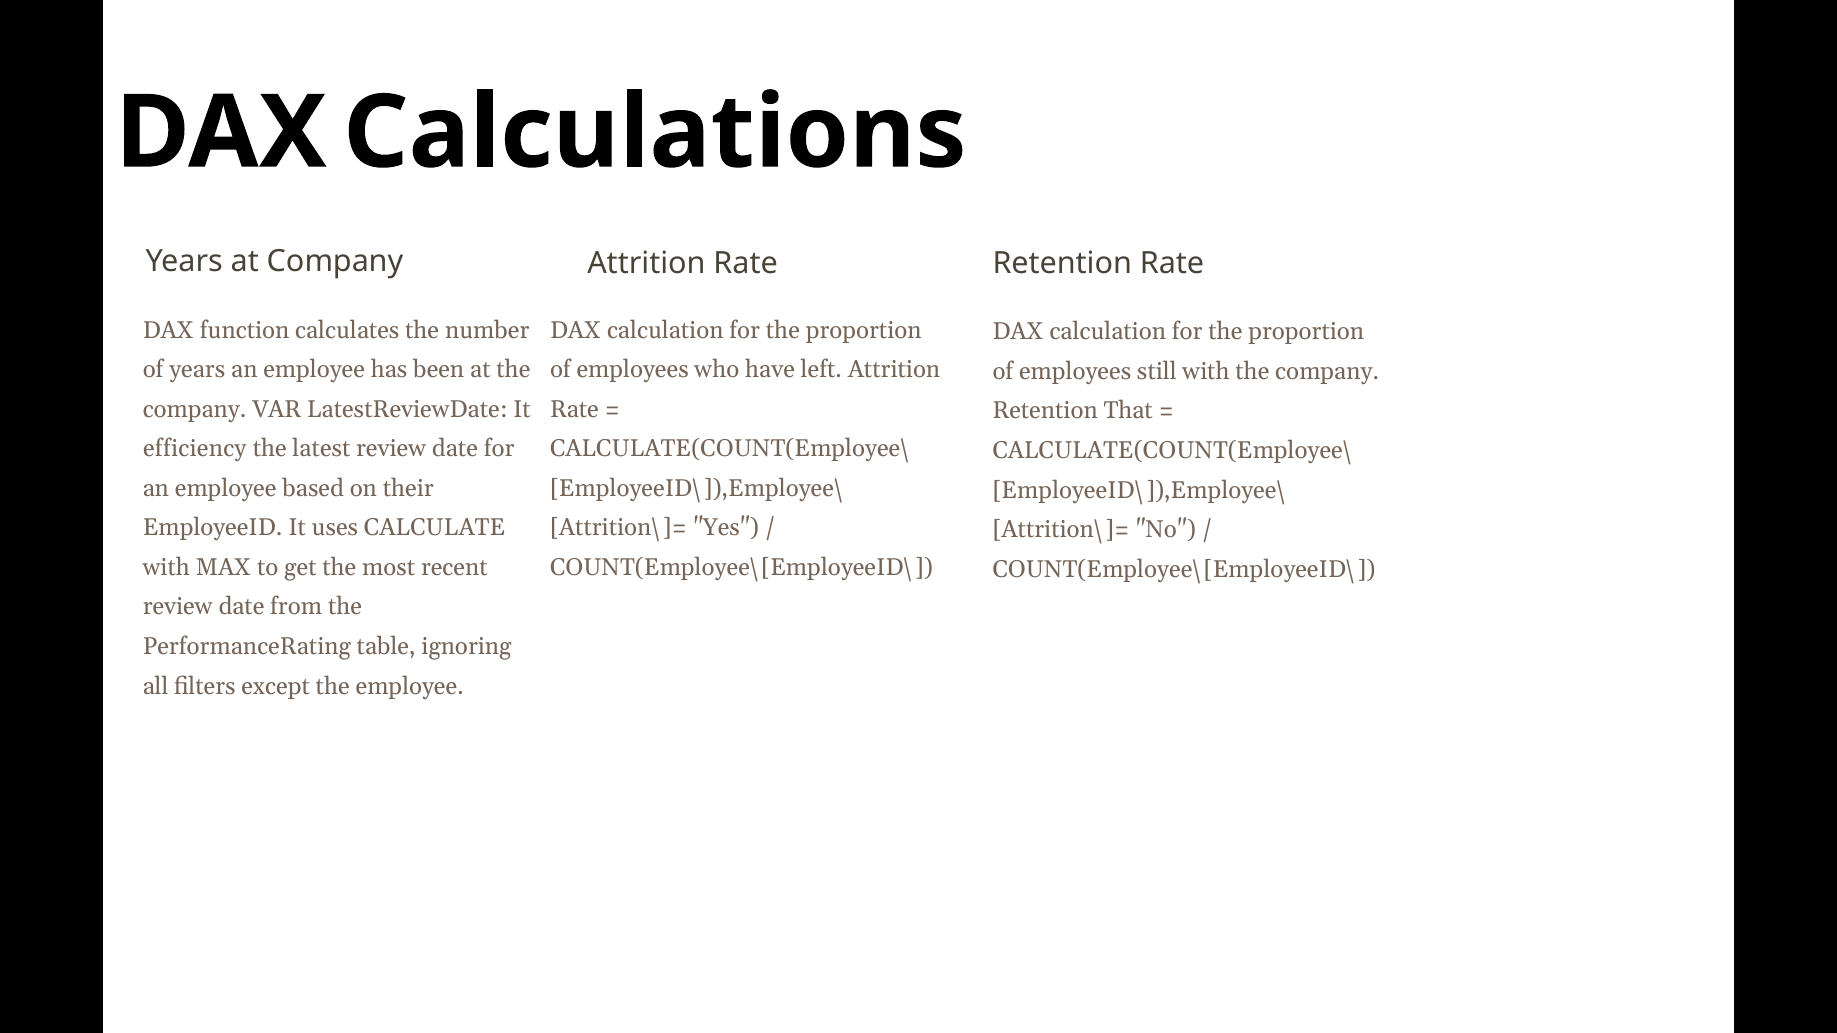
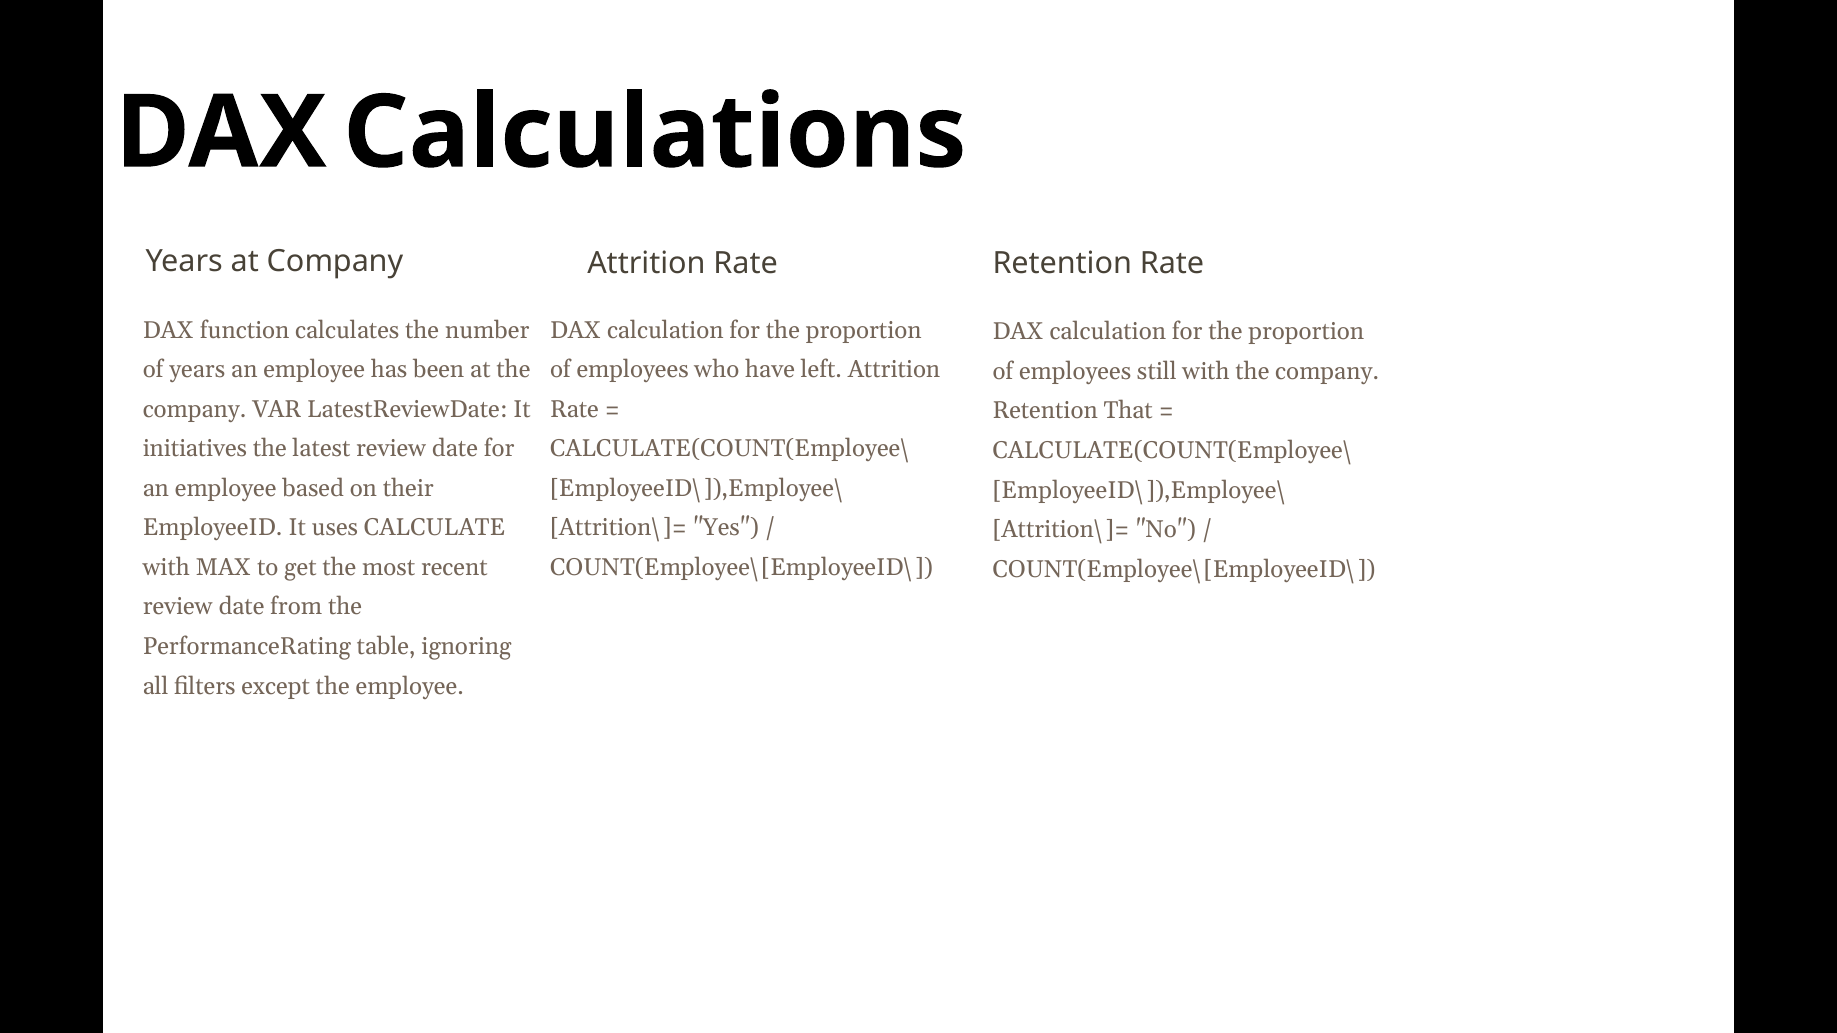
efficiency: efficiency -> initiatives
